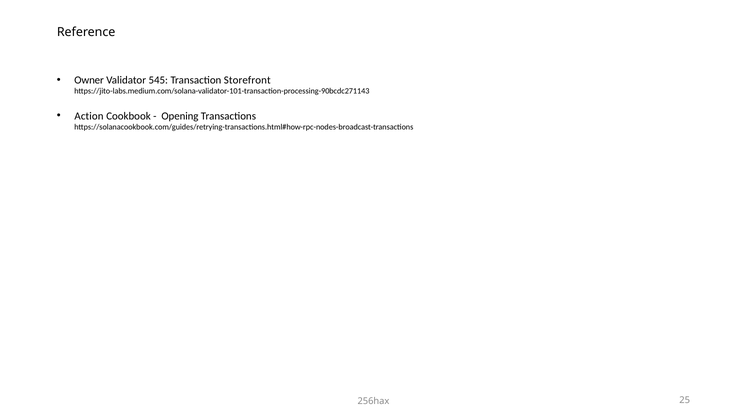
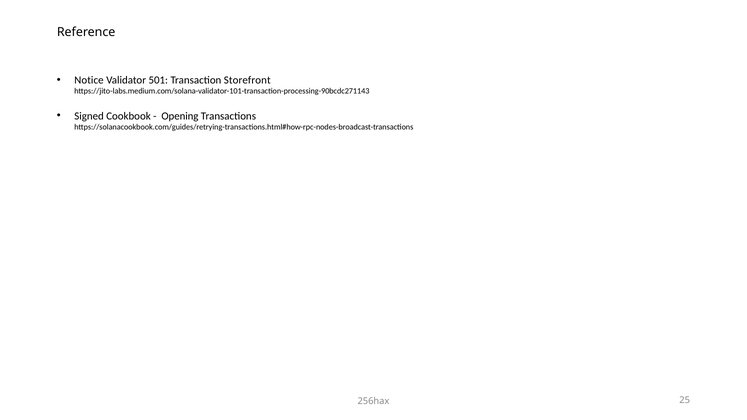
Owner: Owner -> Notice
545: 545 -> 501
Action: Action -> Signed
